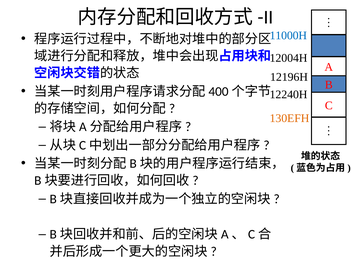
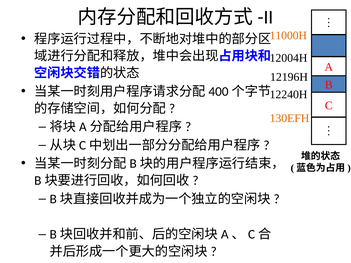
11000H colour: blue -> orange
